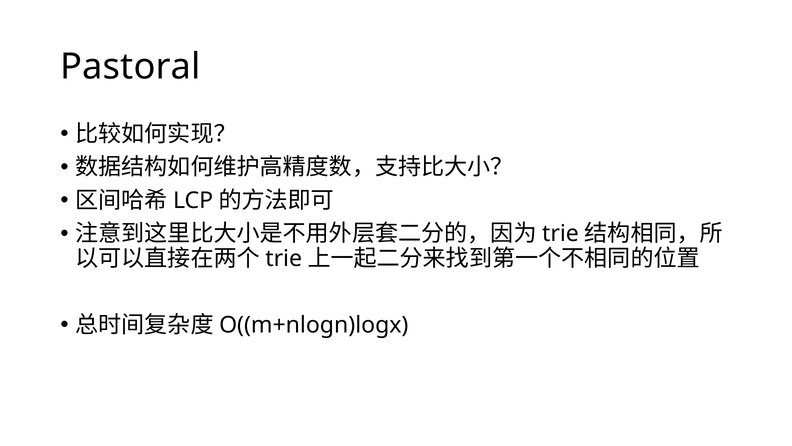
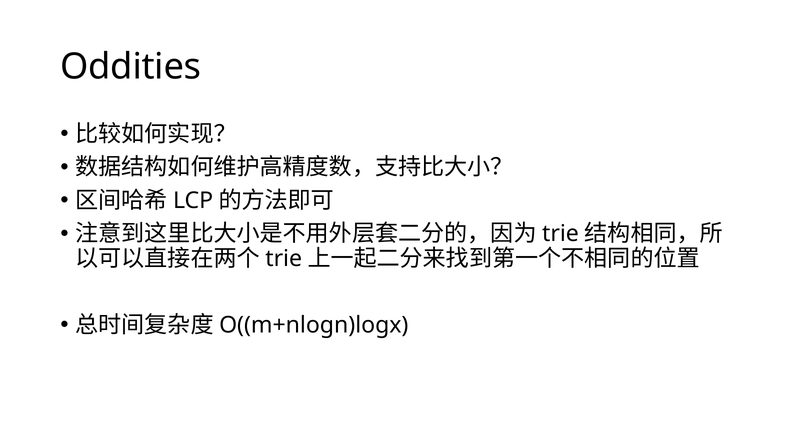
Pastoral: Pastoral -> Oddities
